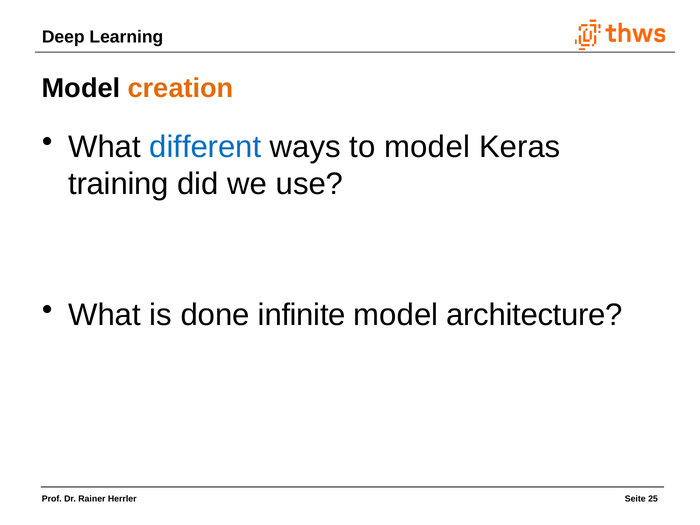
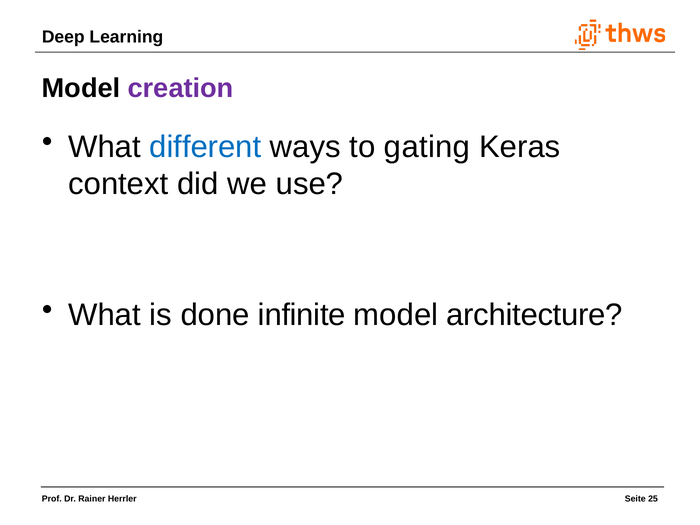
creation colour: orange -> purple
to model: model -> gating
training: training -> context
